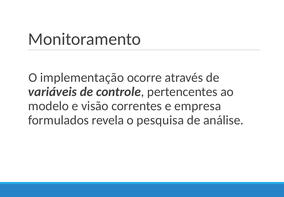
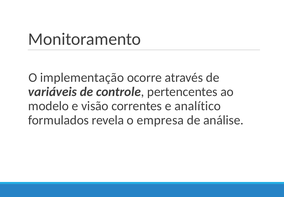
empresa: empresa -> analítico
pesquisa: pesquisa -> empresa
